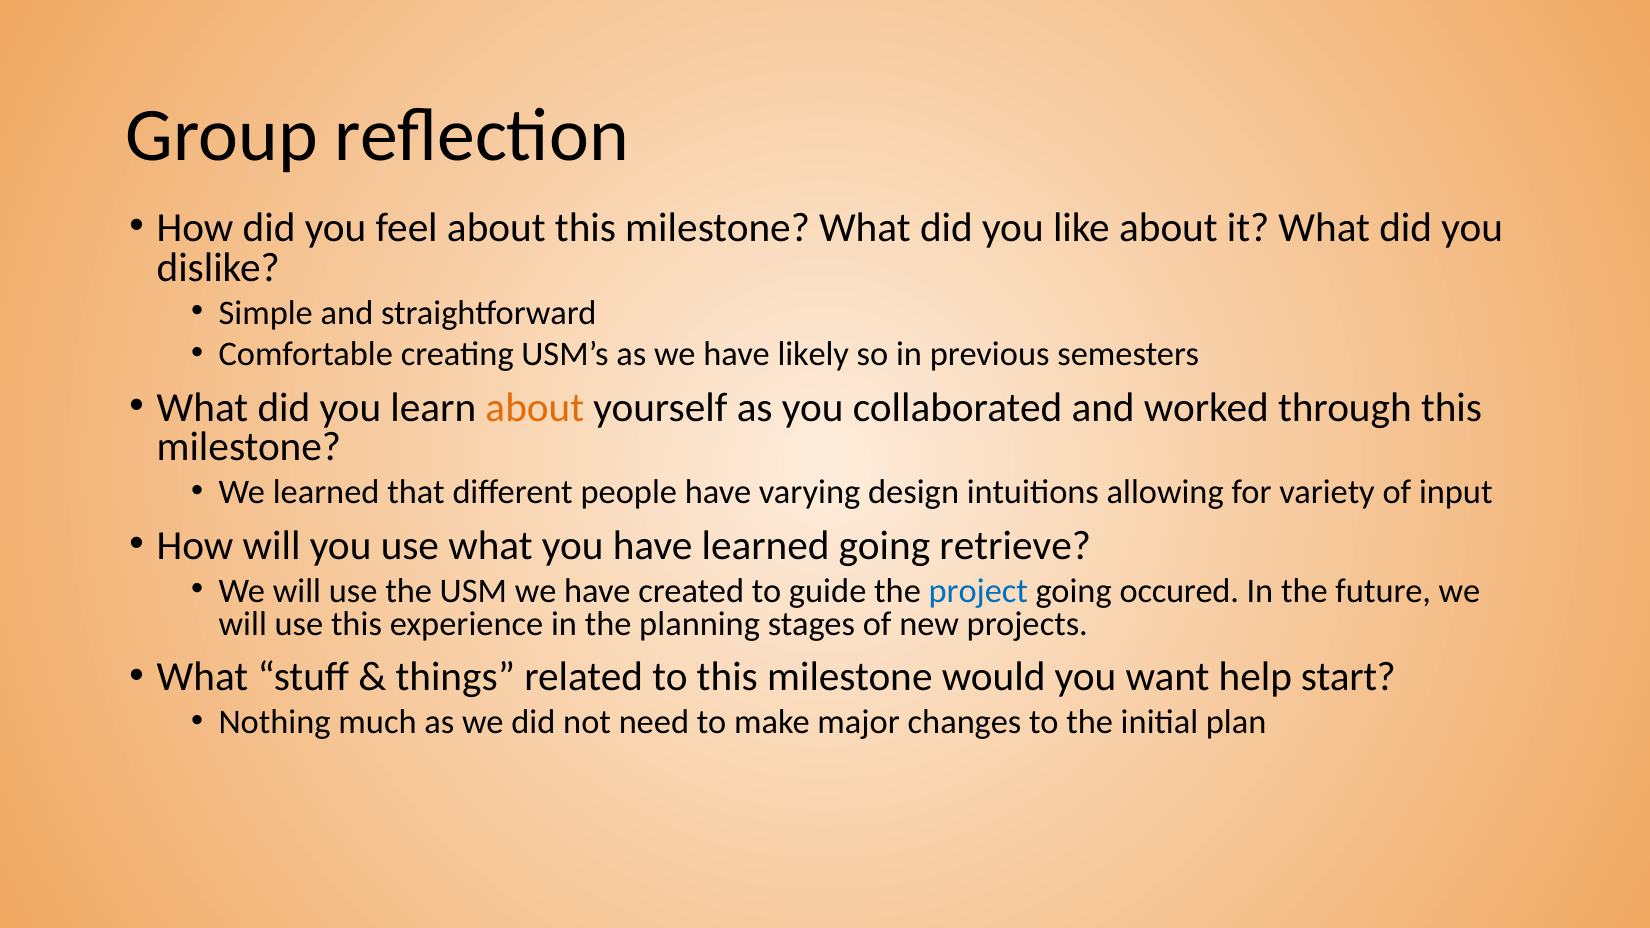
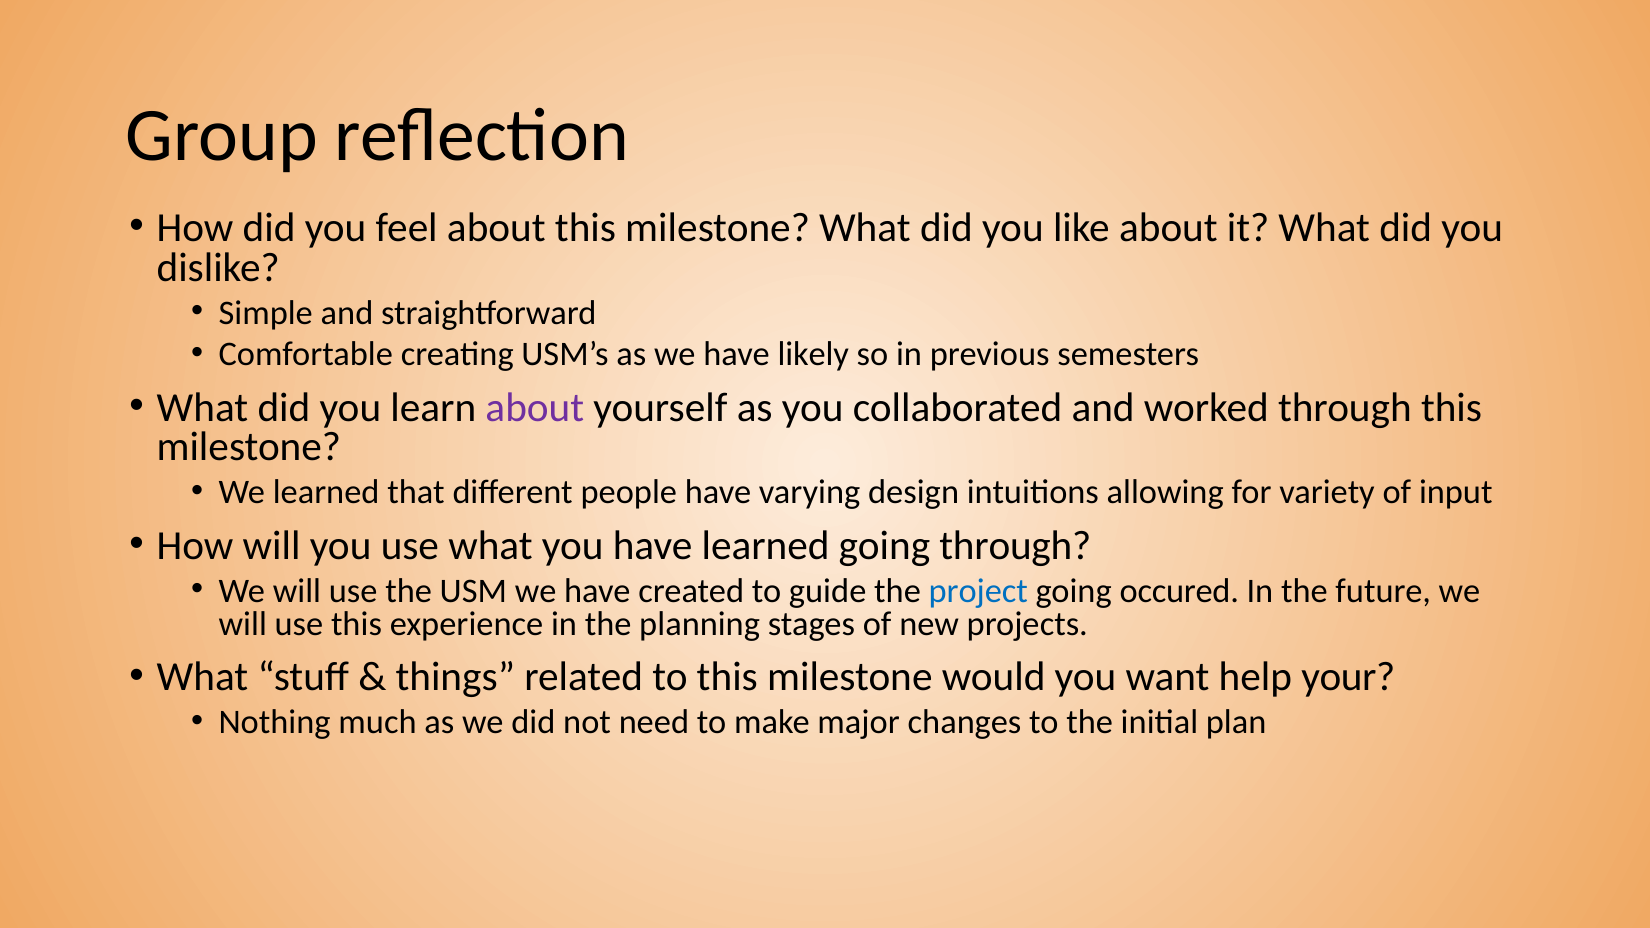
about at (535, 408) colour: orange -> purple
going retrieve: retrieve -> through
start: start -> your
